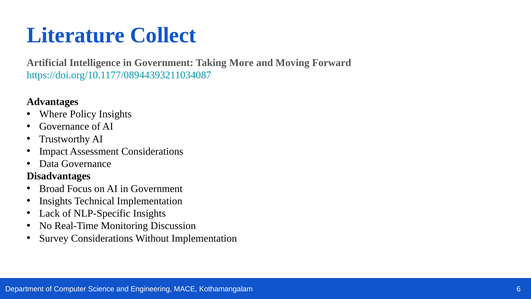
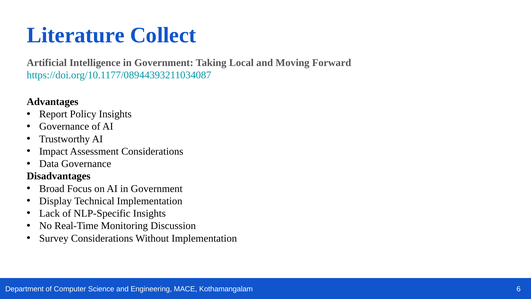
More: More -> Local
Where: Where -> Report
Insights at (56, 201): Insights -> Display
